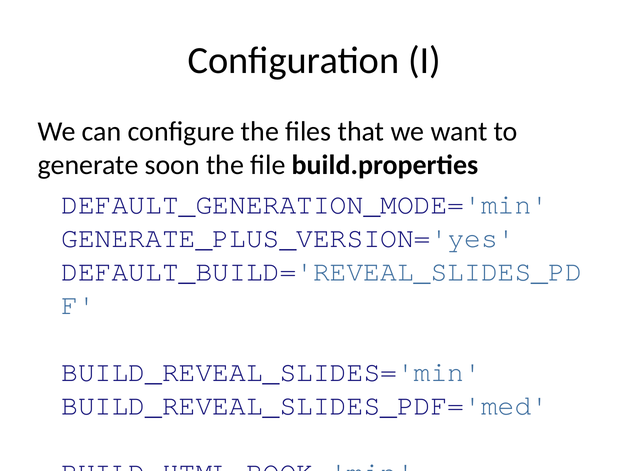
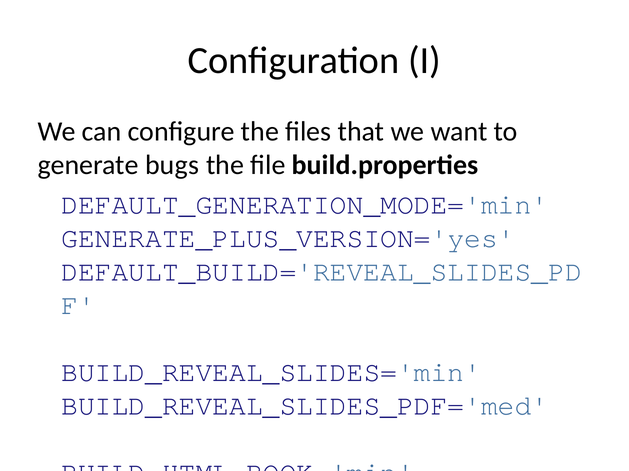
soon: soon -> bugs
